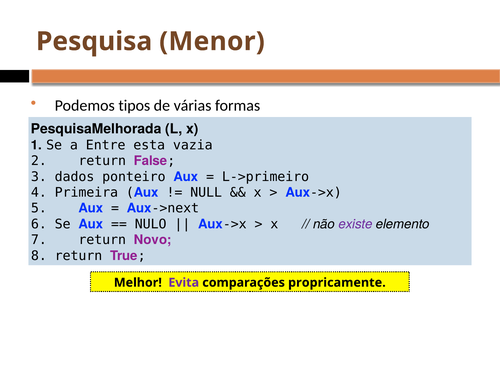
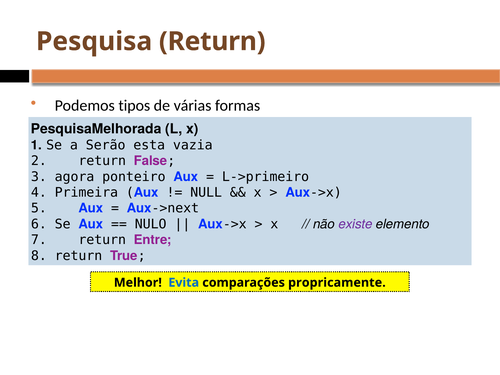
Pesquisa Menor: Menor -> Return
Entre: Entre -> Serão
dados: dados -> agora
Novo: Novo -> Entre
Evita colour: purple -> blue
